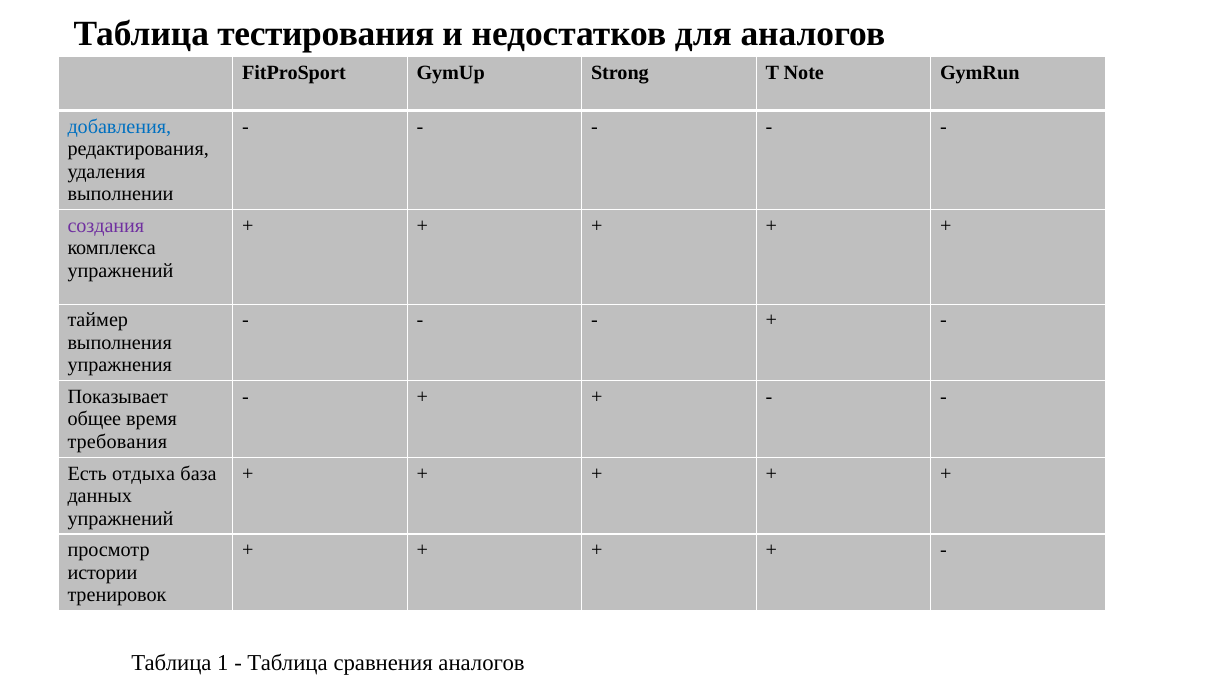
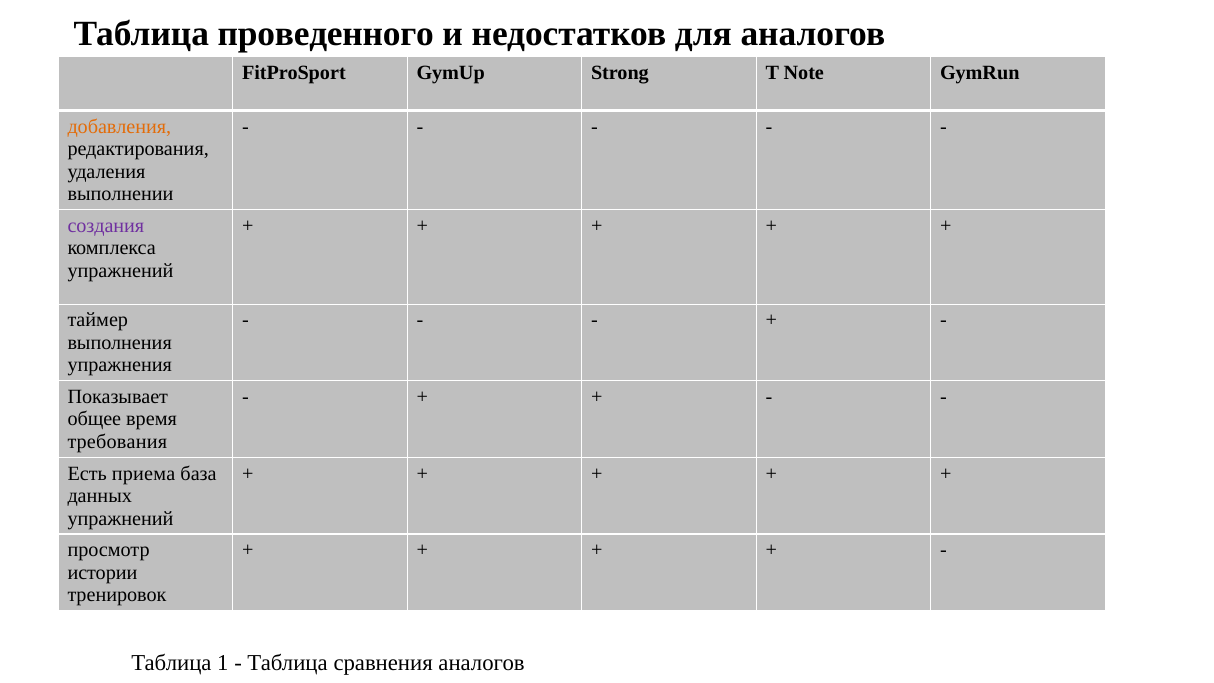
тестирования: тестирования -> проведенного
добавления colour: blue -> orange
отдыха: отдыха -> приема
